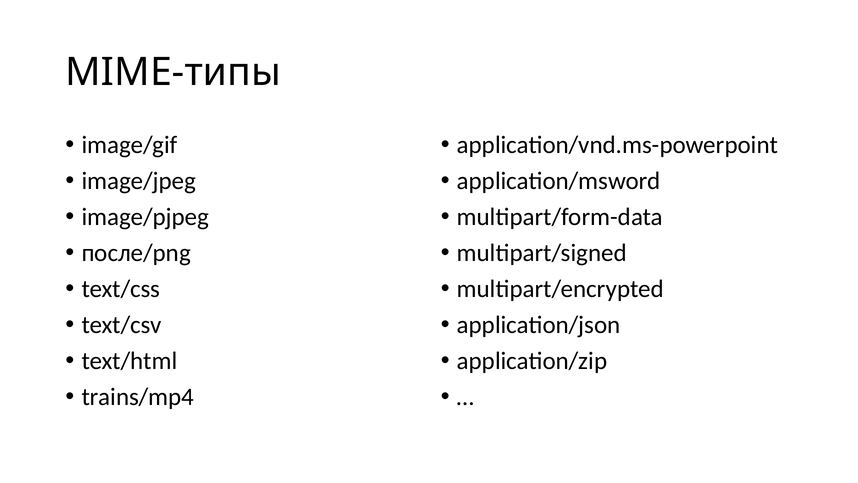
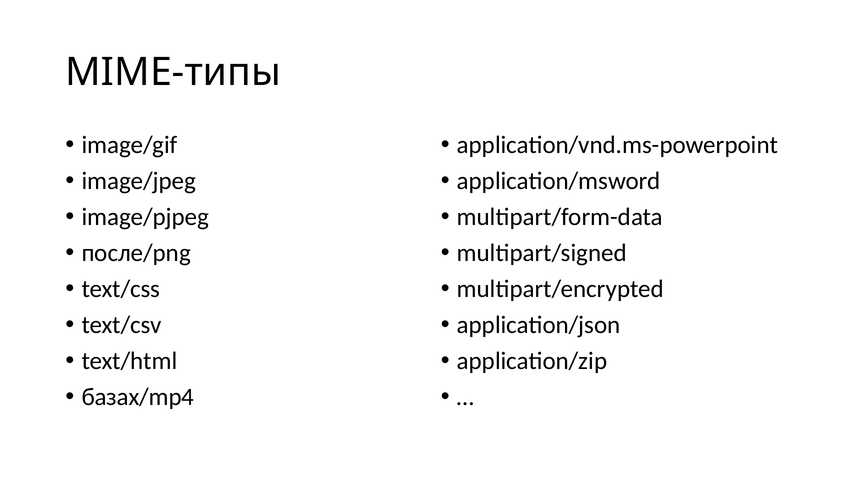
trains/mp4: trains/mp4 -> базах/mp4
